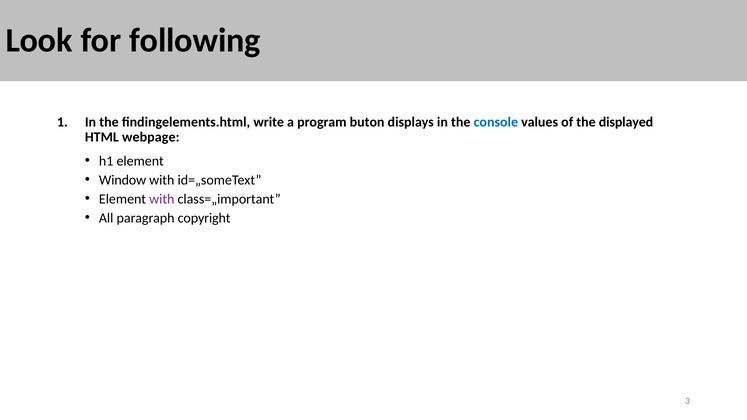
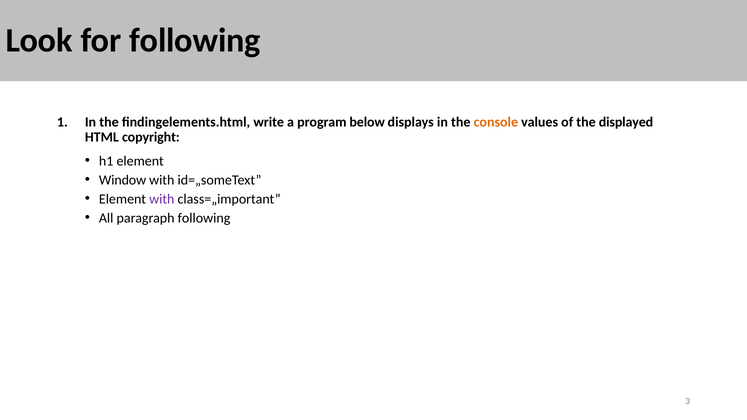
buton: buton -> below
console colour: blue -> orange
webpage: webpage -> copyright
paragraph copyright: copyright -> following
